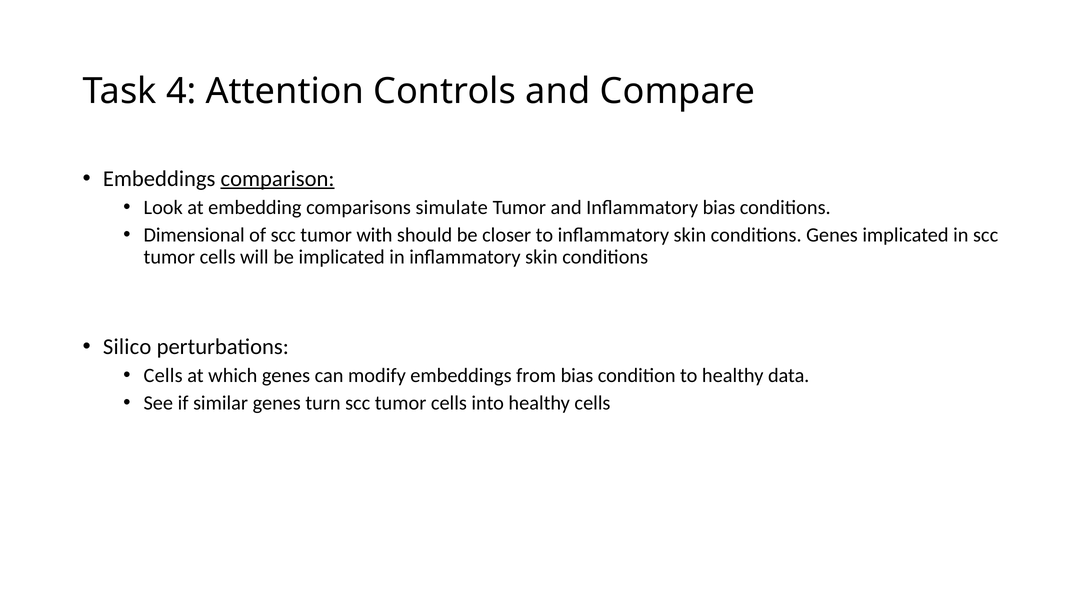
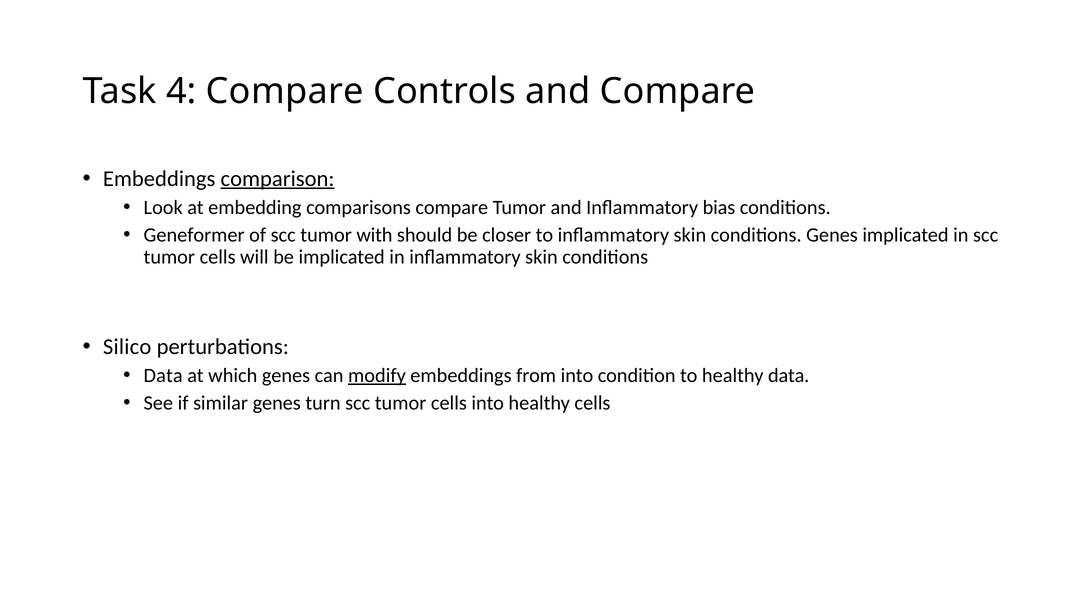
4 Attention: Attention -> Compare
comparisons simulate: simulate -> compare
Dimensional: Dimensional -> Geneformer
Cells at (163, 375): Cells -> Data
modify underline: none -> present
from bias: bias -> into
